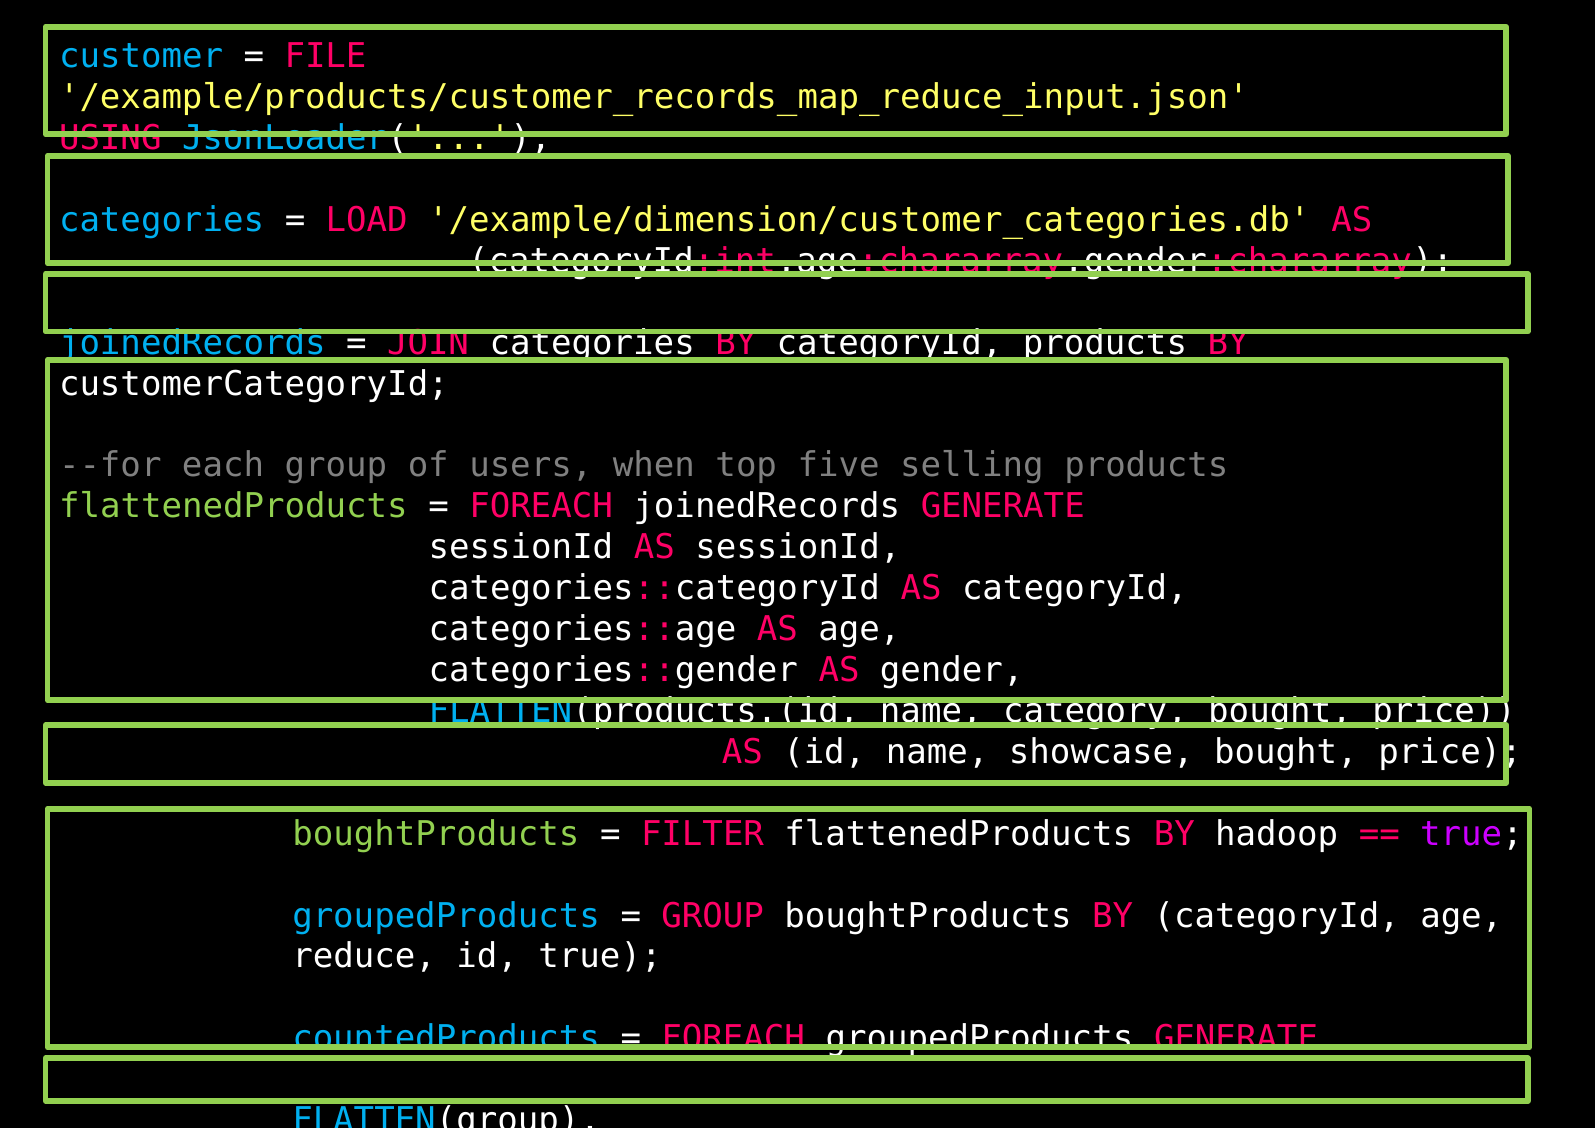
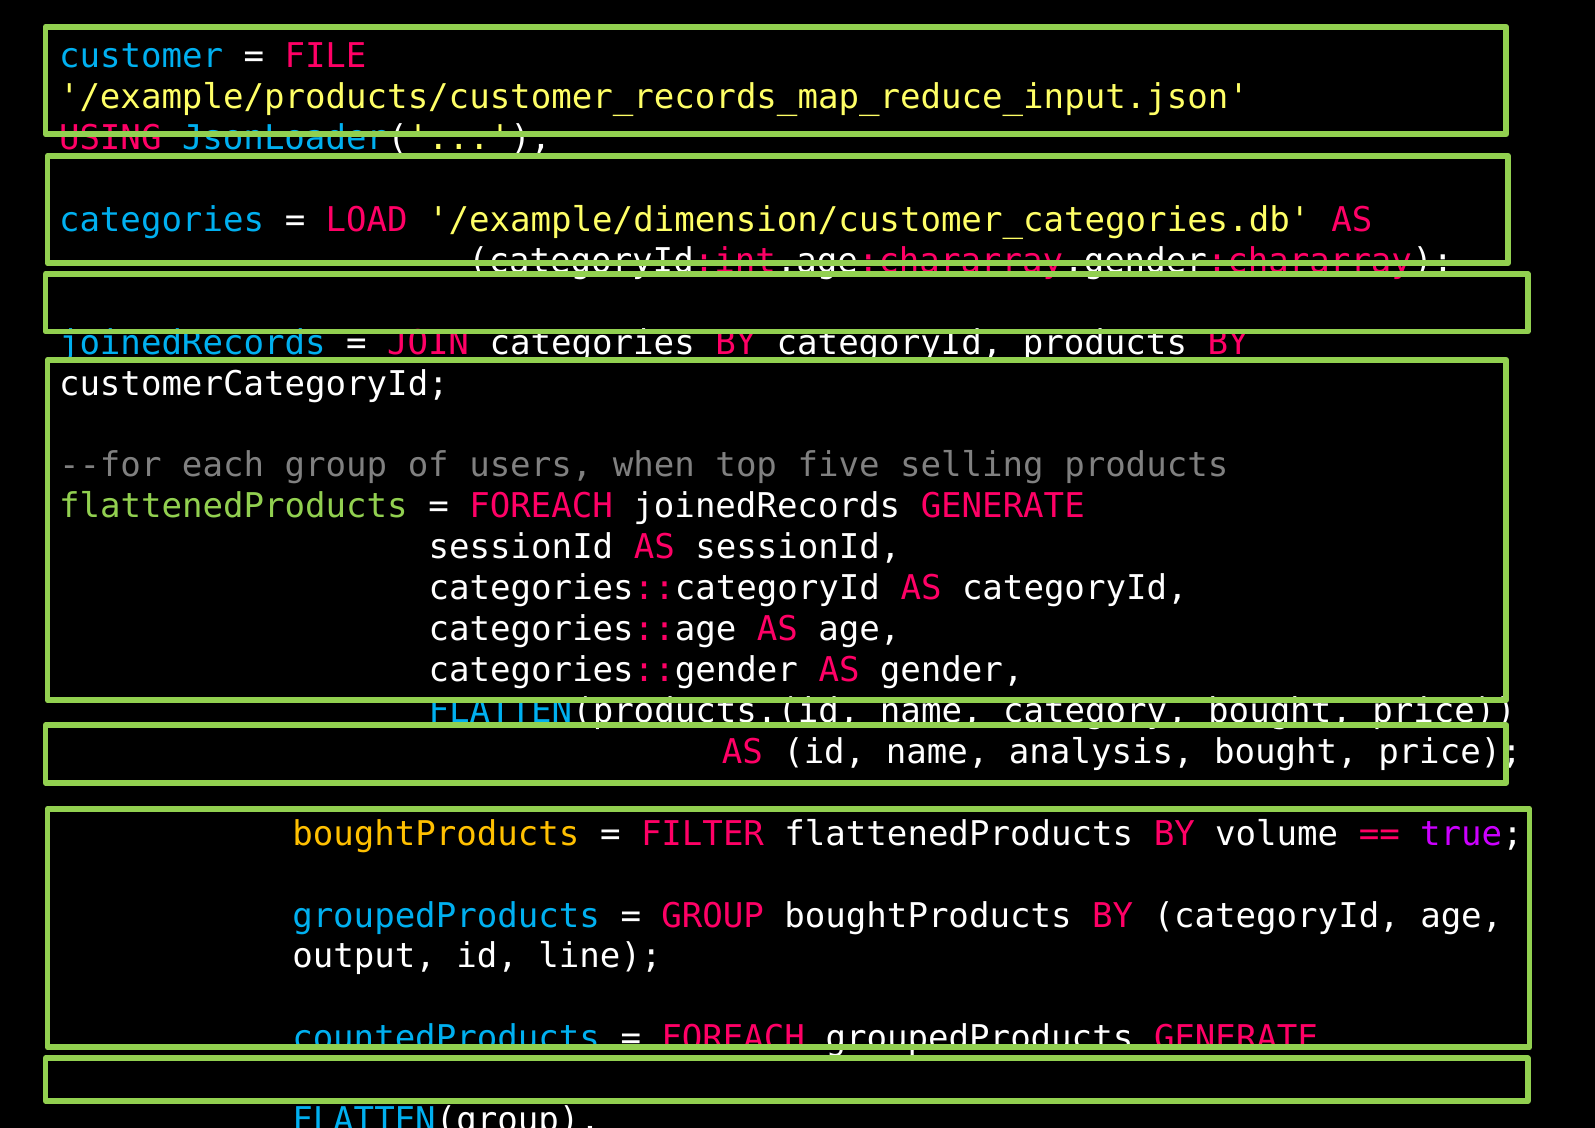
showcase: showcase -> analysis
boughtProducts at (436, 834) colour: light green -> yellow
hadoop: hadoop -> volume
reduce: reduce -> output
id true: true -> line
